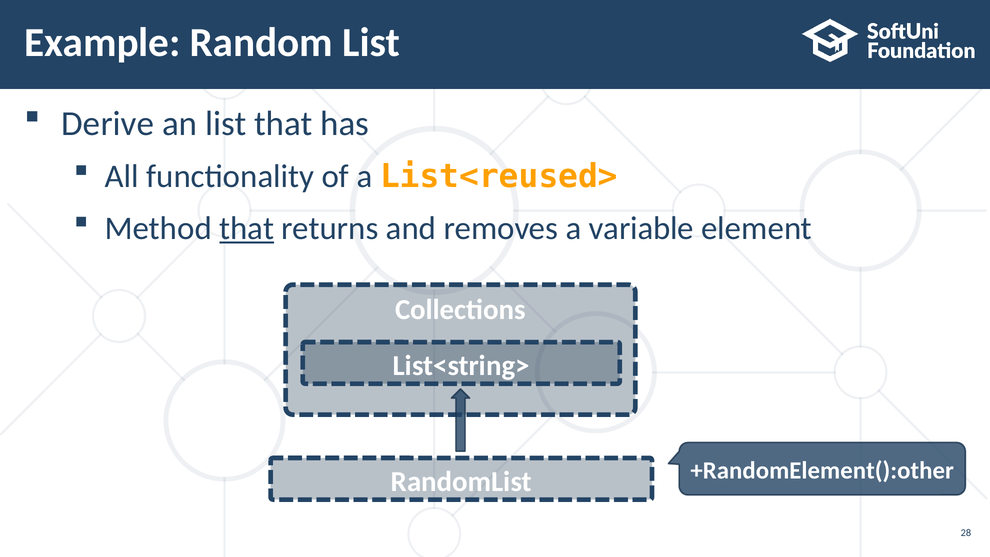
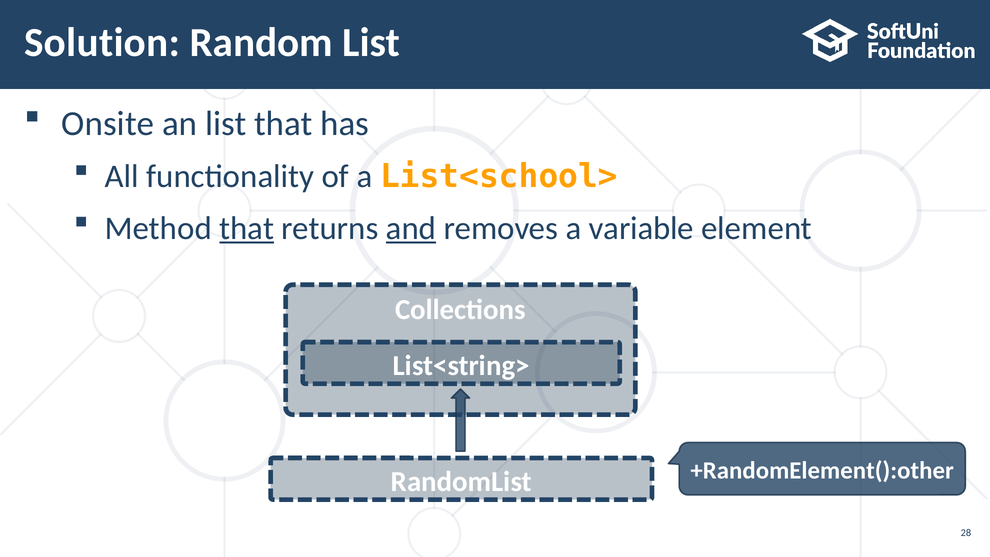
Example: Example -> Solution
Derive: Derive -> Onsite
List<reused>: List<reused> -> List<school>
and underline: none -> present
